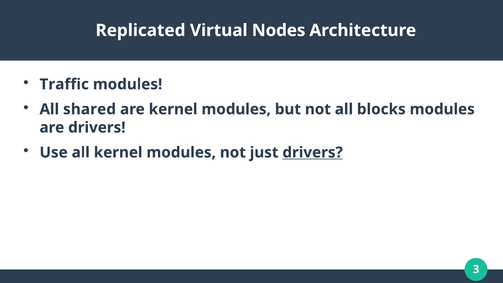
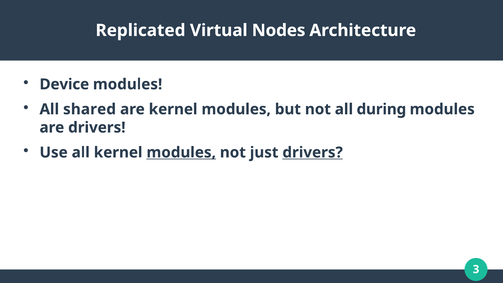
Traffic: Traffic -> Device
blocks: blocks -> during
modules at (181, 152) underline: none -> present
